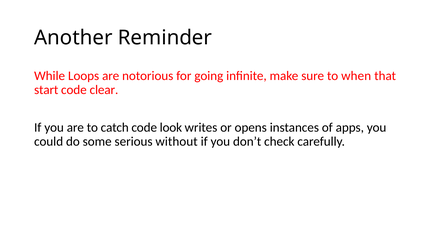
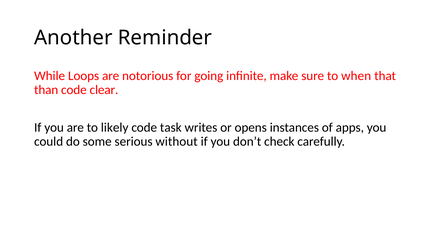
start: start -> than
catch: catch -> likely
look: look -> task
